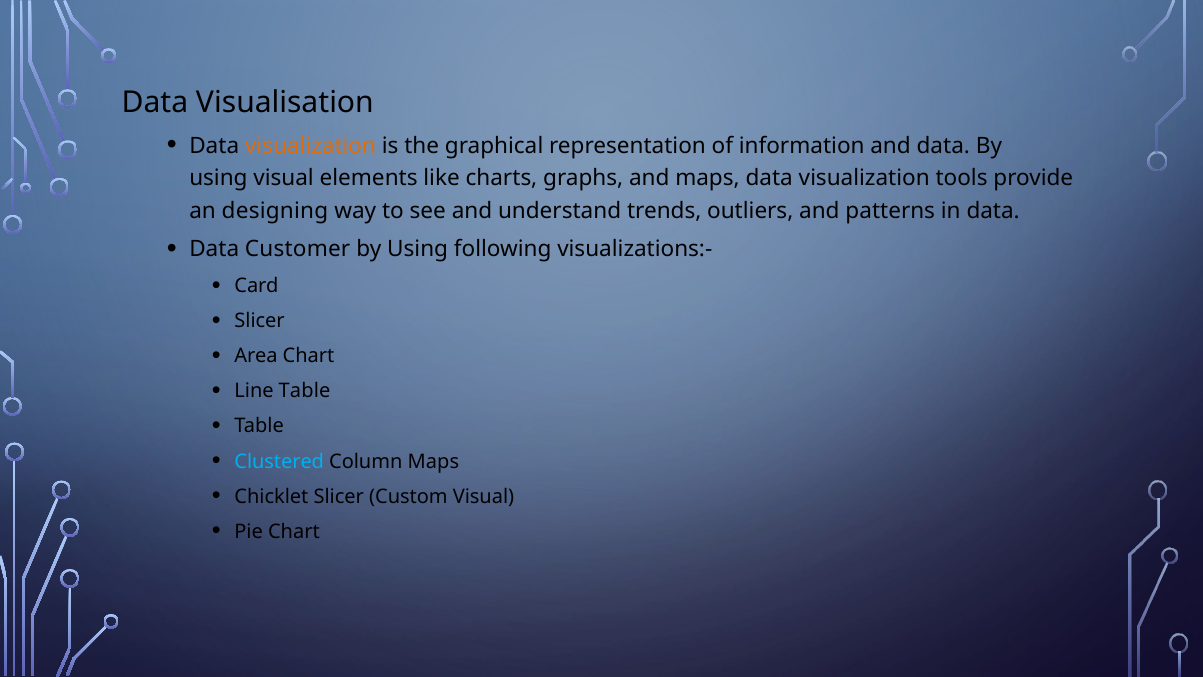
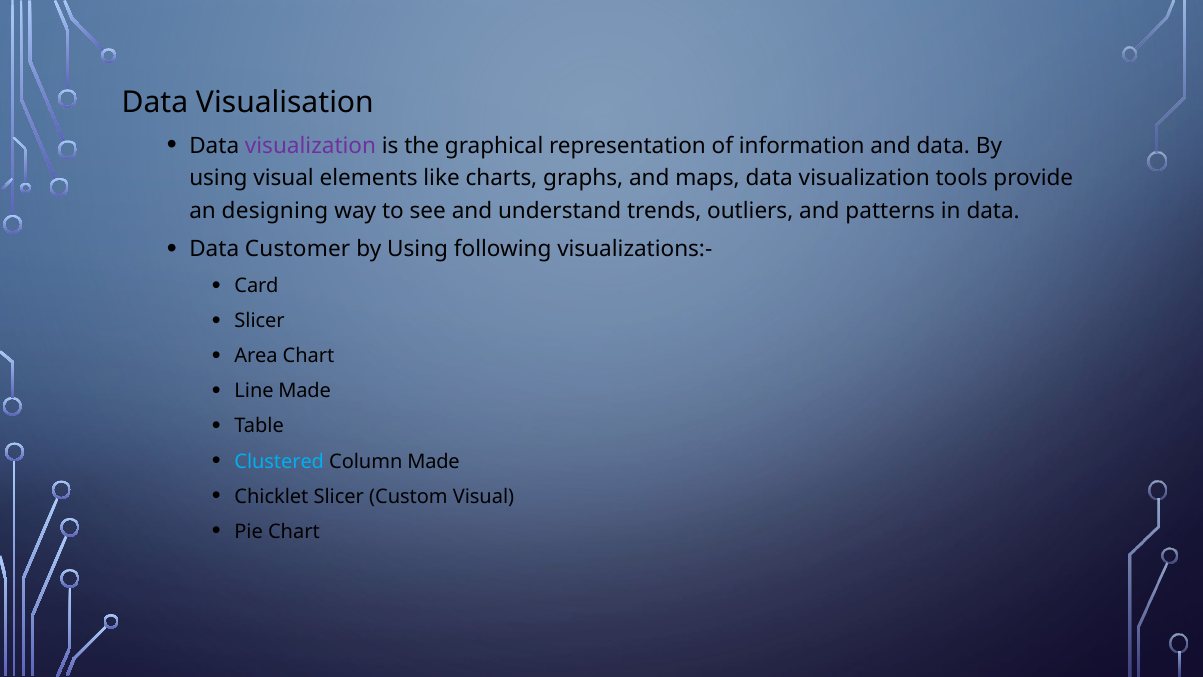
visualization at (311, 146) colour: orange -> purple
Line Table: Table -> Made
Column Maps: Maps -> Made
